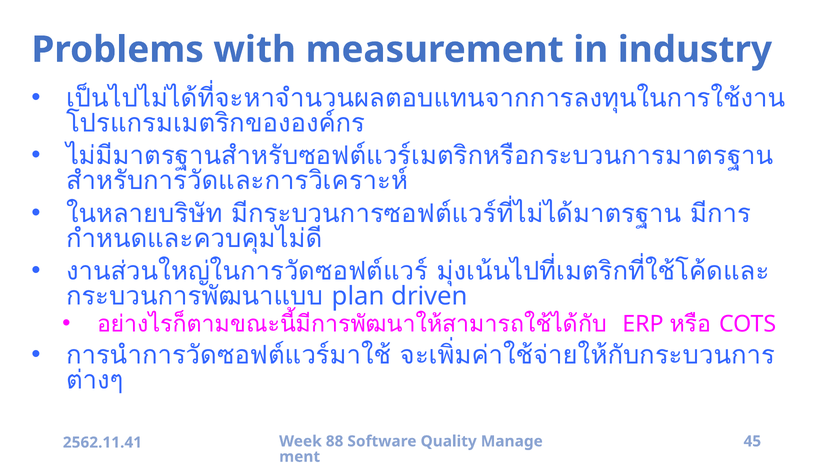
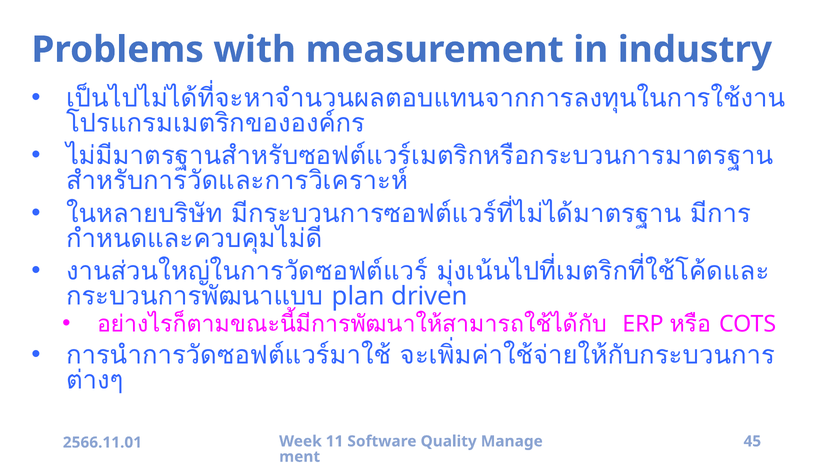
88: 88 -> 11
2562.11.41: 2562.11.41 -> 2566.11.01
